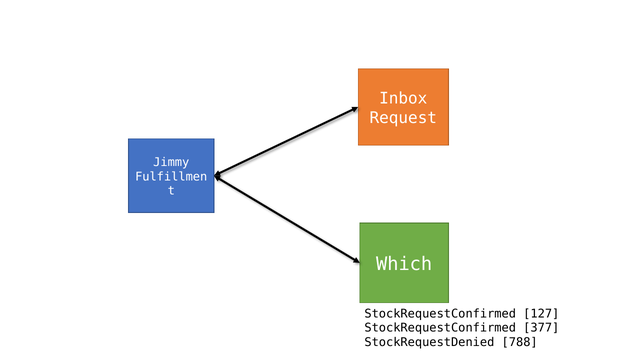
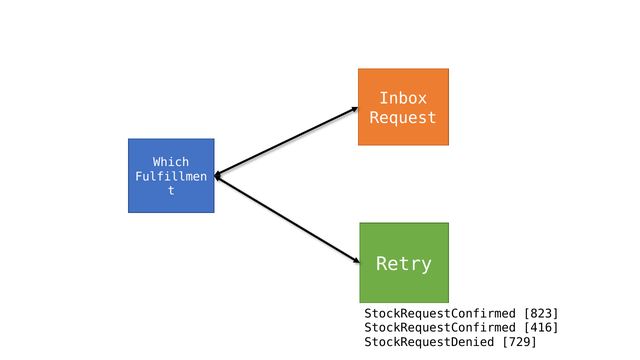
Jimmy: Jimmy -> Which
Which: Which -> Retry
127: 127 -> 823
377: 377 -> 416
788: 788 -> 729
